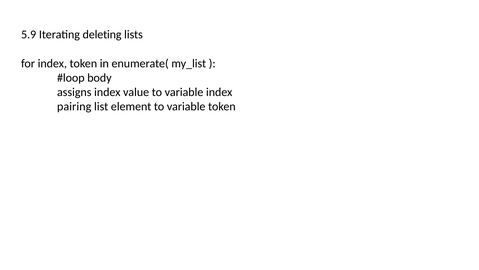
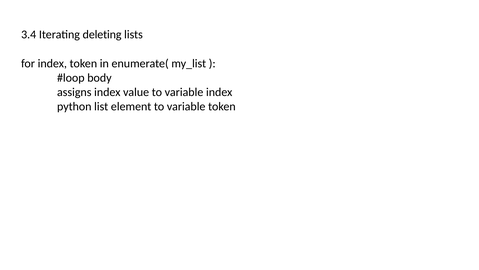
5.9: 5.9 -> 3.4
pairing: pairing -> python
